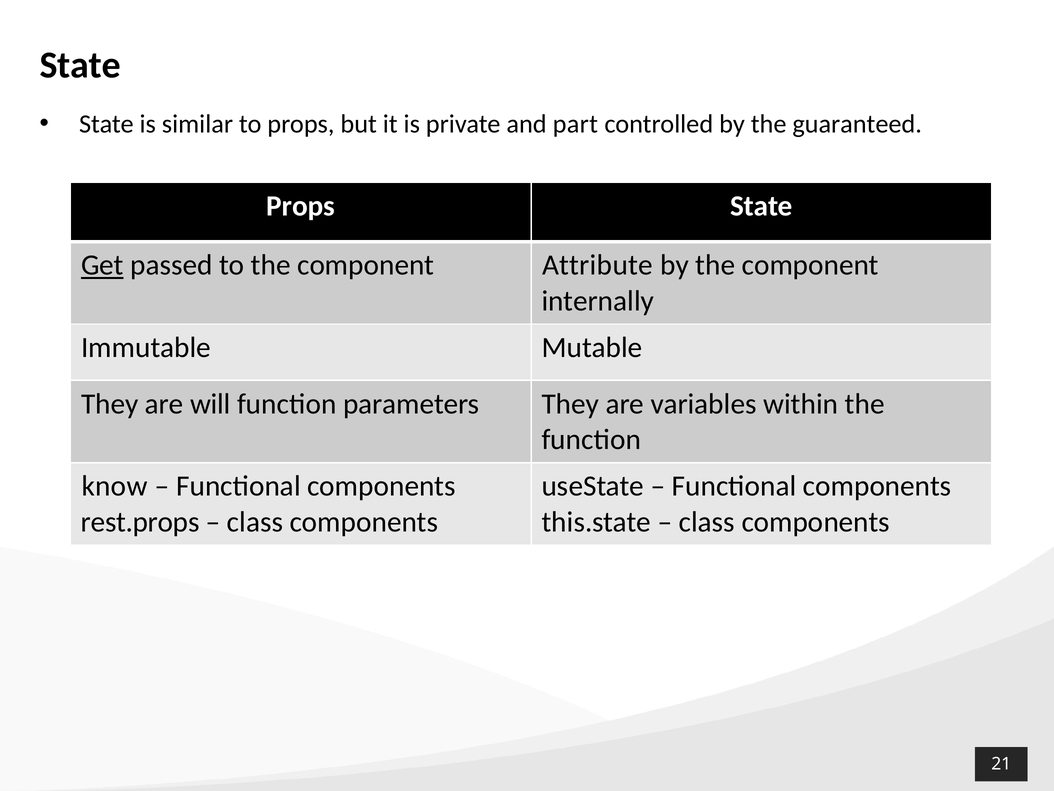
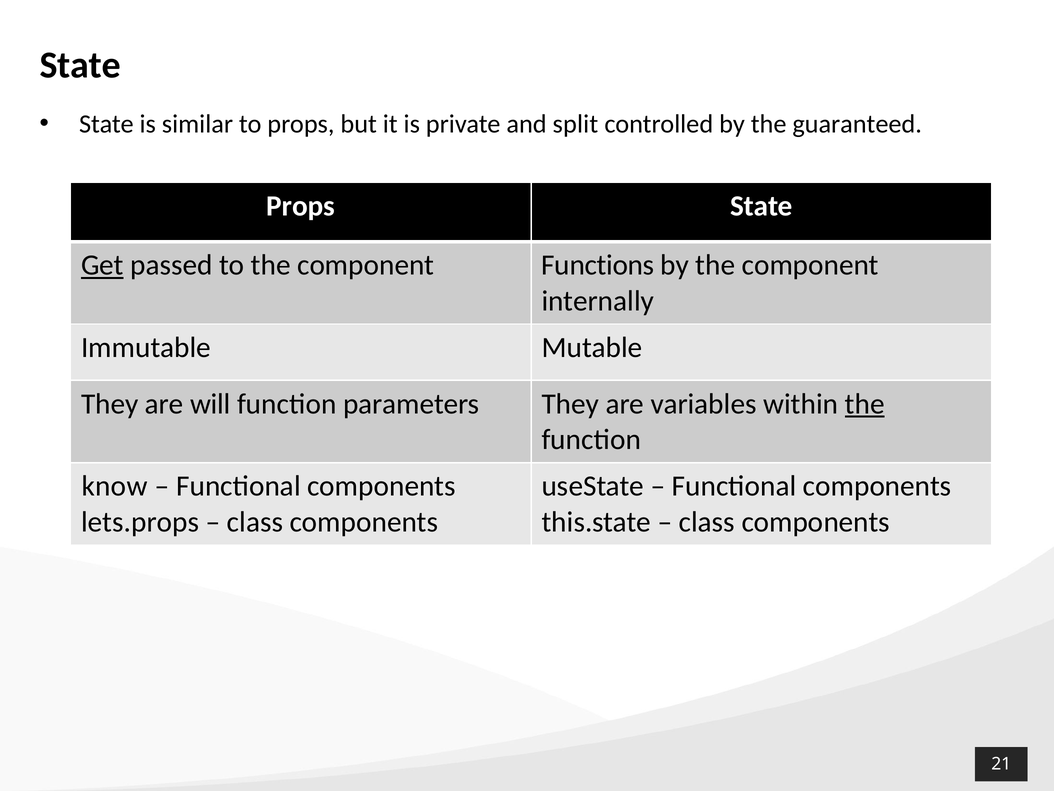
part: part -> split
Attribute: Attribute -> Functions
the at (865, 404) underline: none -> present
rest.props: rest.props -> lets.props
